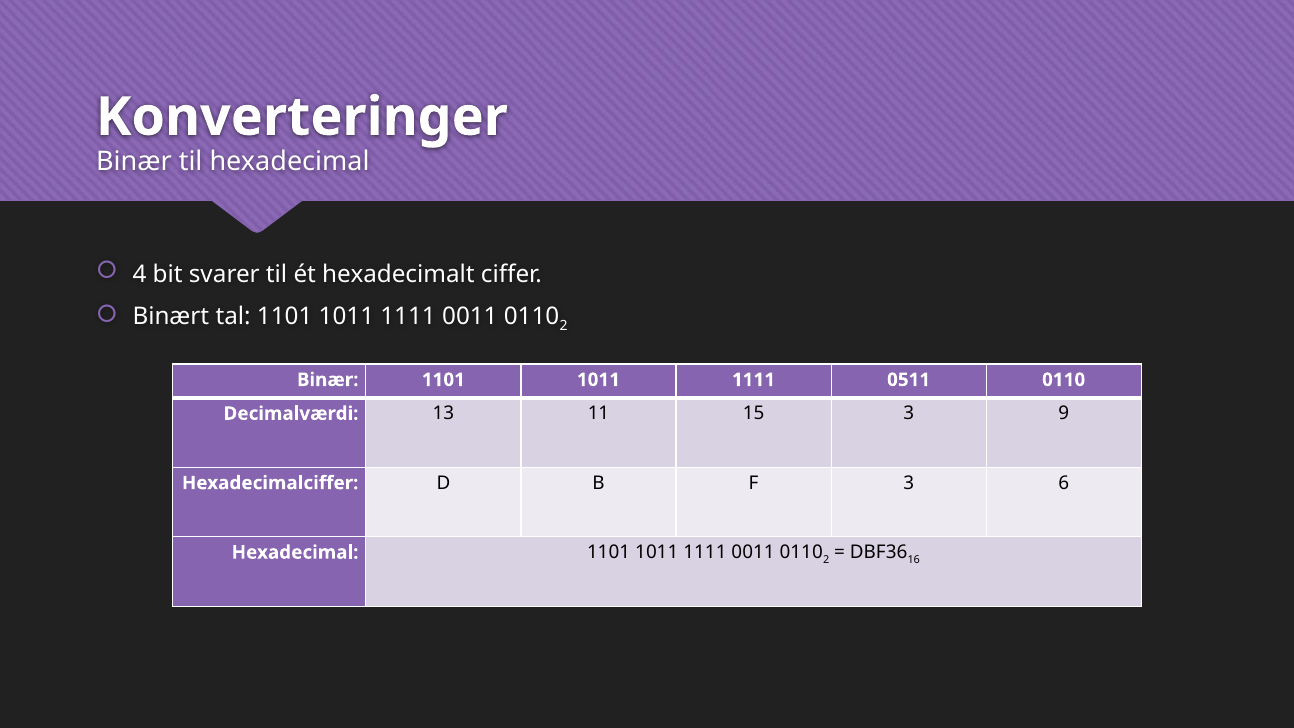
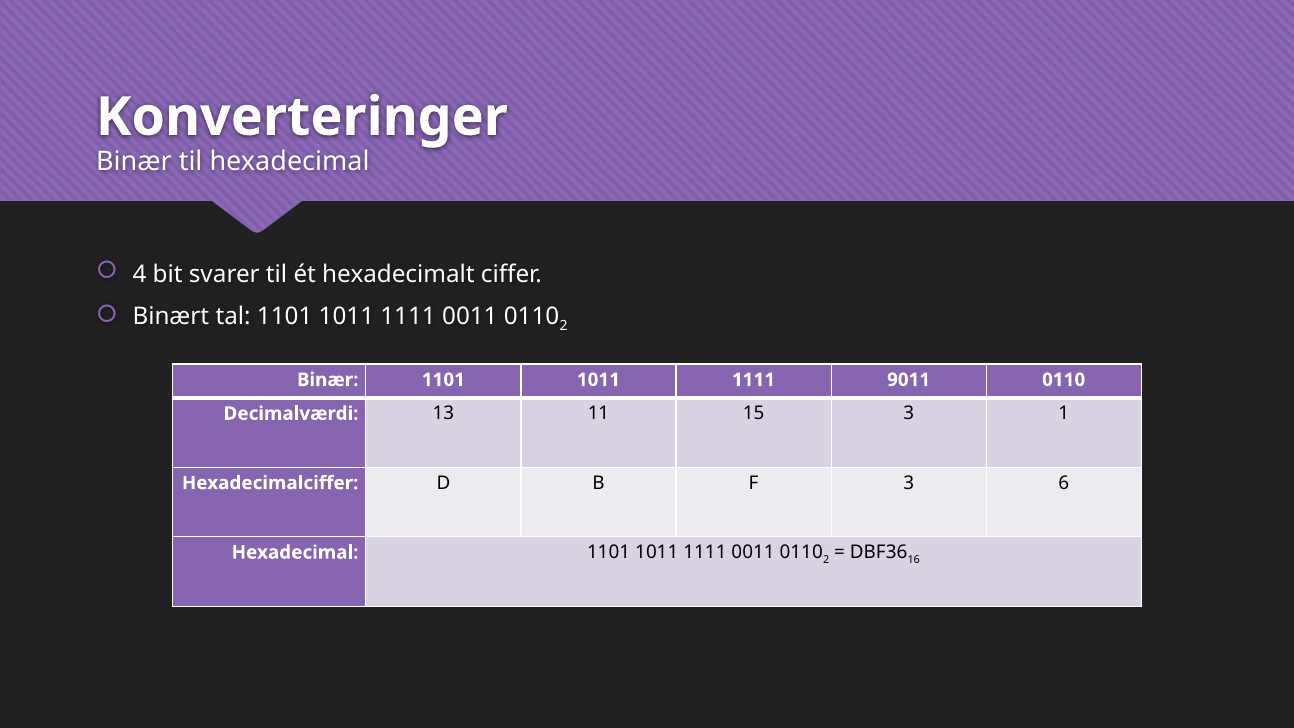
0511: 0511 -> 9011
9: 9 -> 1
